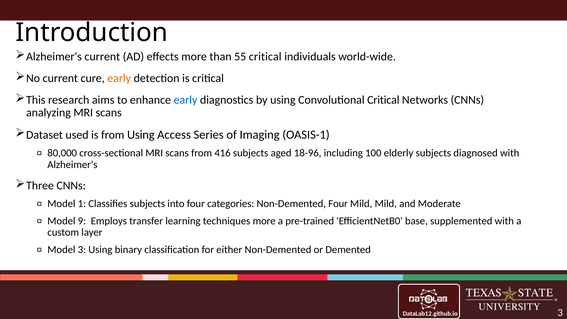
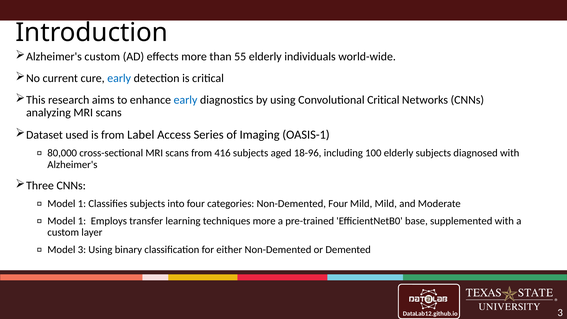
Alzheimer's current: current -> custom
55 critical: critical -> elderly
early at (119, 78) colour: orange -> blue
from Using: Using -> Label
9 at (82, 221): 9 -> 1
